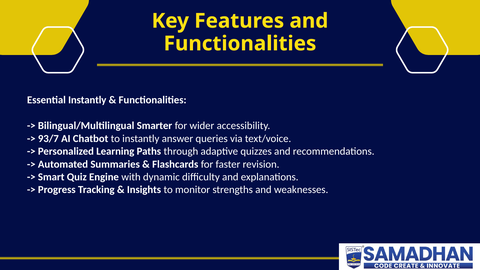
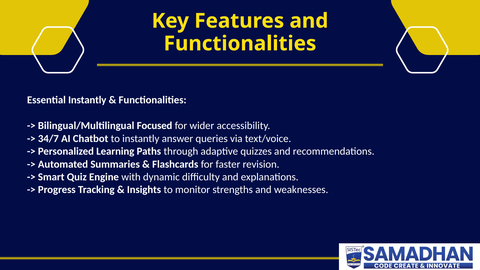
Smarter: Smarter -> Focused
93/7: 93/7 -> 34/7
